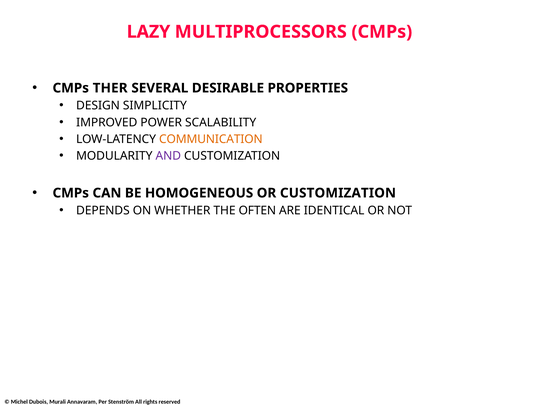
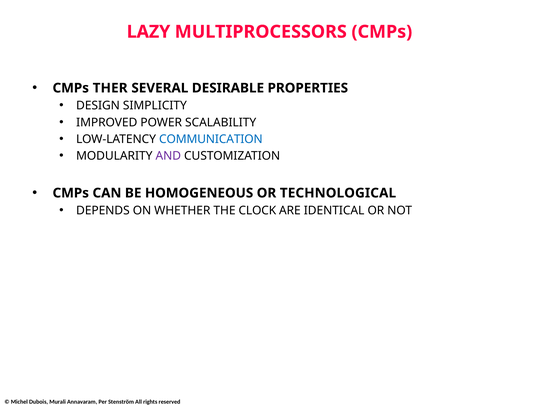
COMMUNICATION colour: orange -> blue
OR CUSTOMIZATION: CUSTOMIZATION -> TECHNOLOGICAL
OFTEN: OFTEN -> CLOCK
